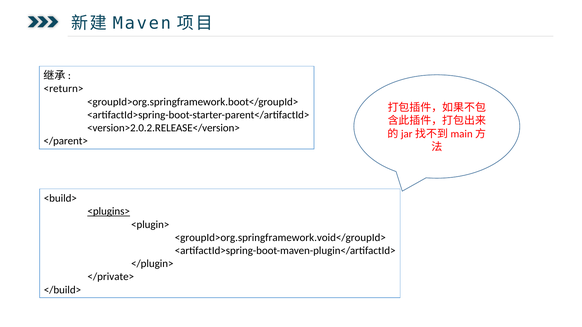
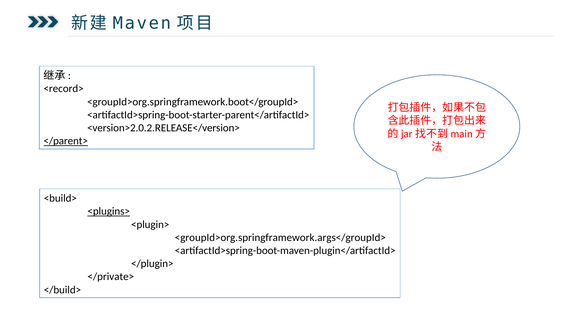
<return>: <return> -> <record>
</parent> underline: none -> present
<groupId>org.springframework.void</groupId>: <groupId>org.springframework.void</groupId> -> <groupId>org.springframework.args</groupId>
